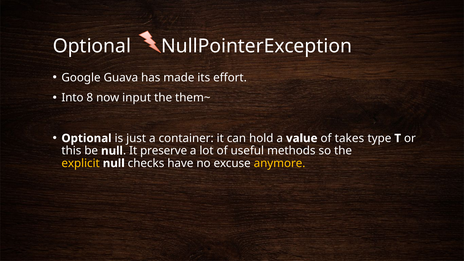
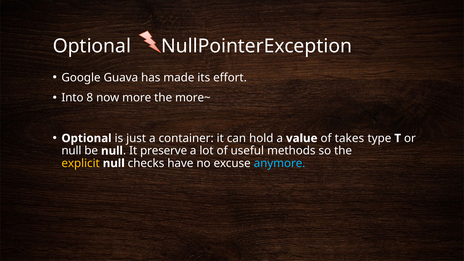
input: input -> more
them~: them~ -> more~
this at (71, 151): this -> null
anymore colour: yellow -> light blue
